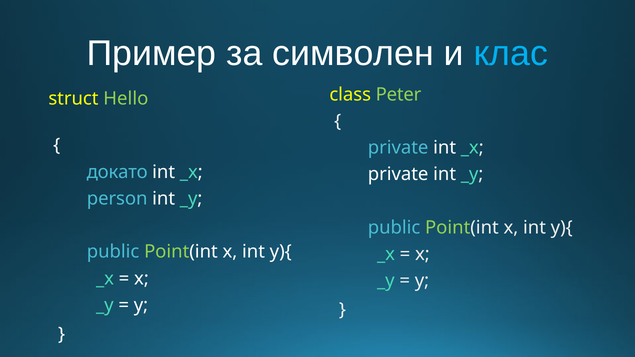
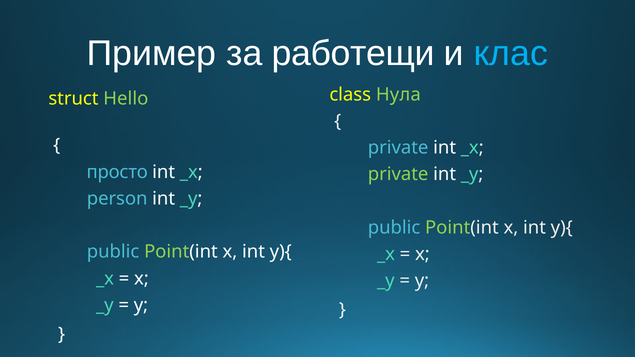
символен: символен -> работещи
Peter: Peter -> Нула
докато: докато -> просто
private at (398, 174) colour: white -> light green
